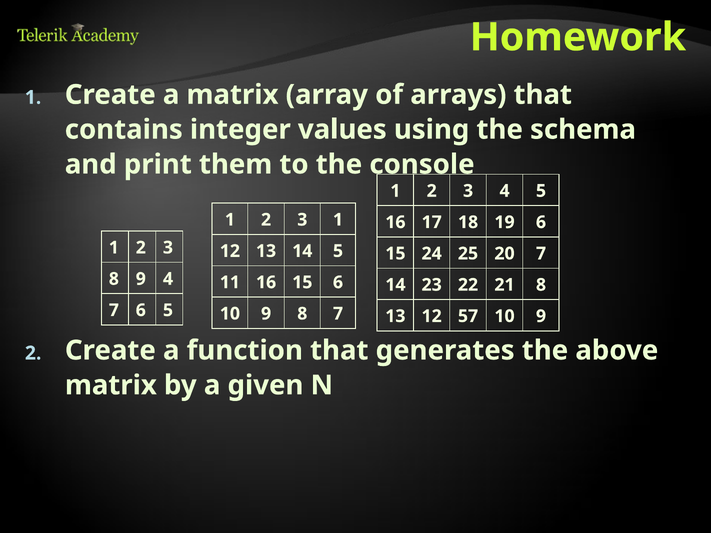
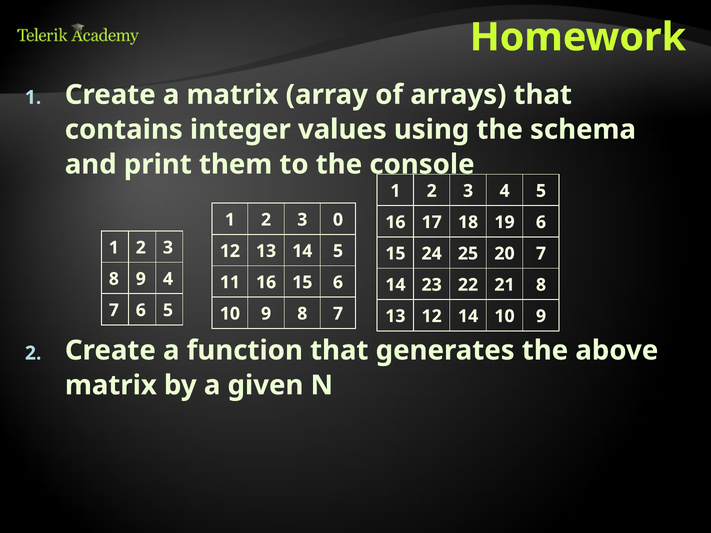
3 1: 1 -> 0
12 57: 57 -> 14
